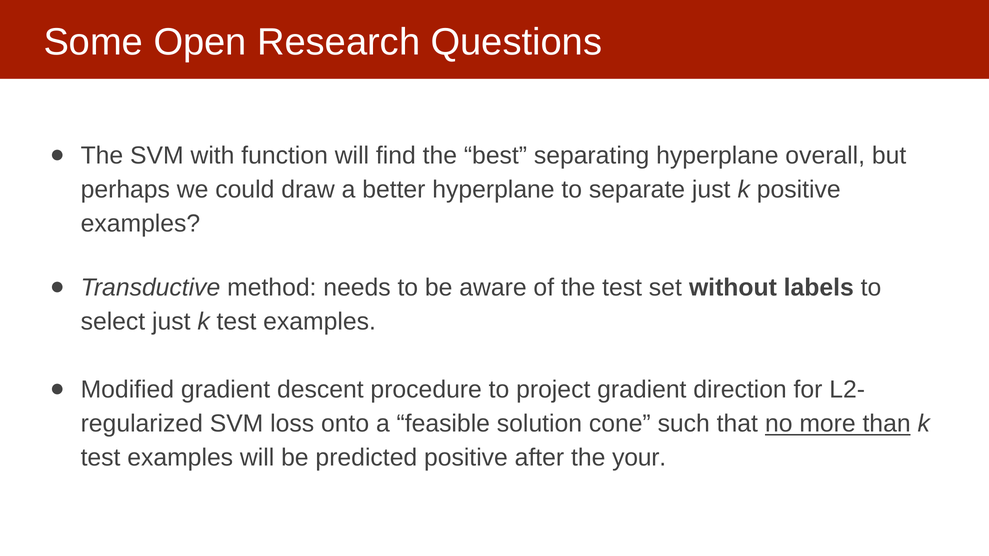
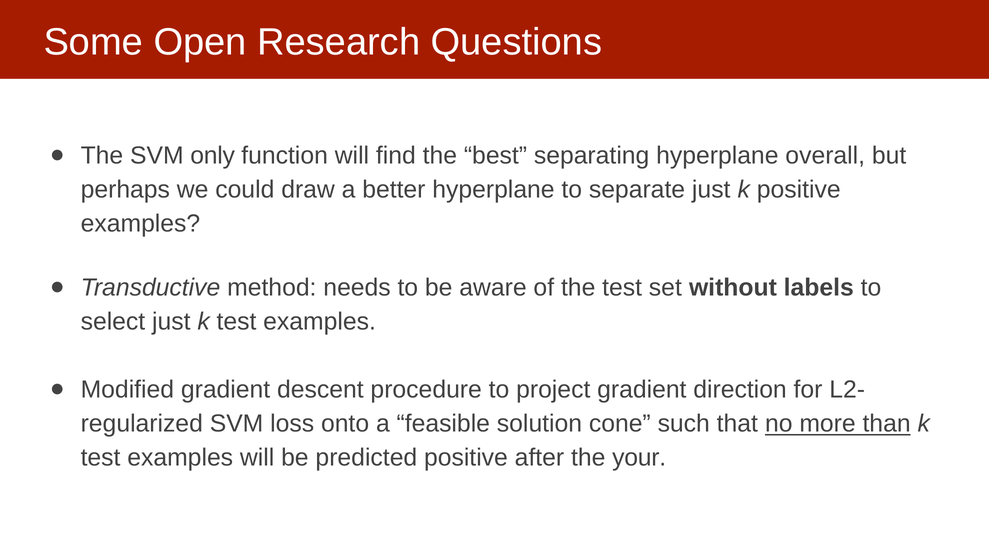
with: with -> only
